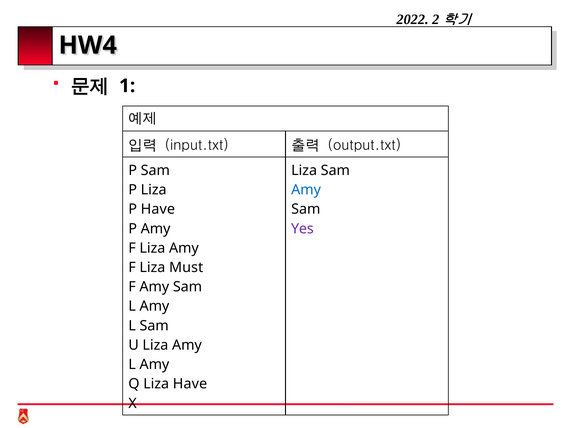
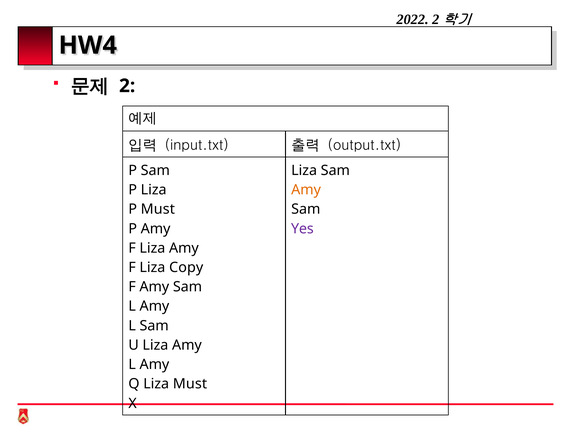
1: 1 -> 2
Amy at (306, 190) colour: blue -> orange
P Have: Have -> Must
Must: Must -> Copy
Liza Have: Have -> Must
